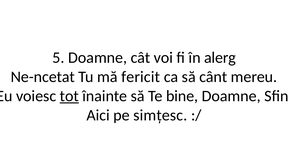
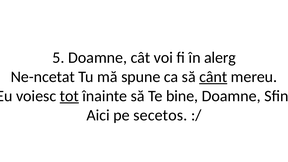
fericit: fericit -> spune
cânt underline: none -> present
simțesc: simțesc -> secetos
